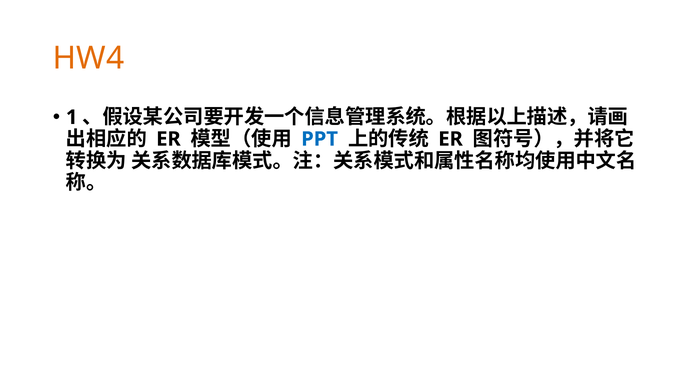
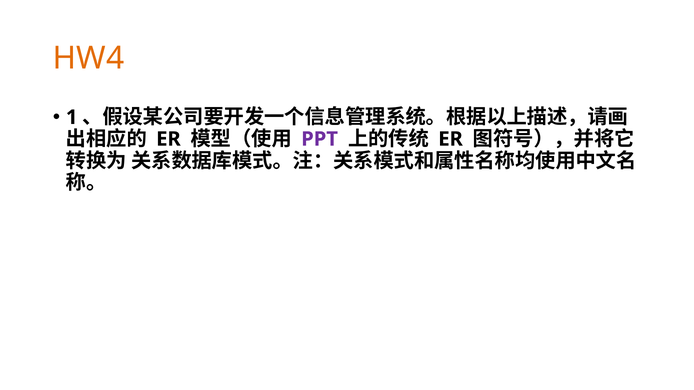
PPT colour: blue -> purple
